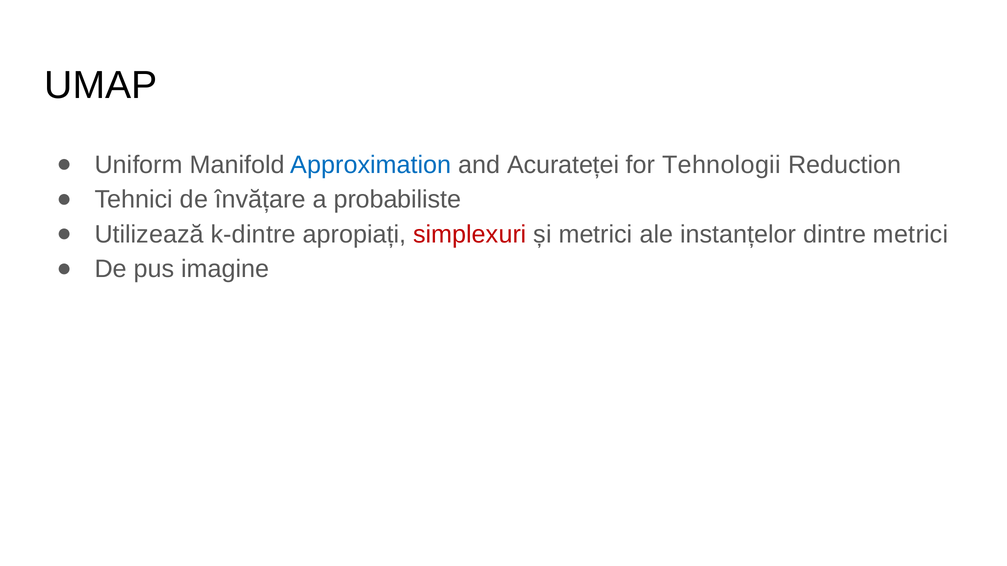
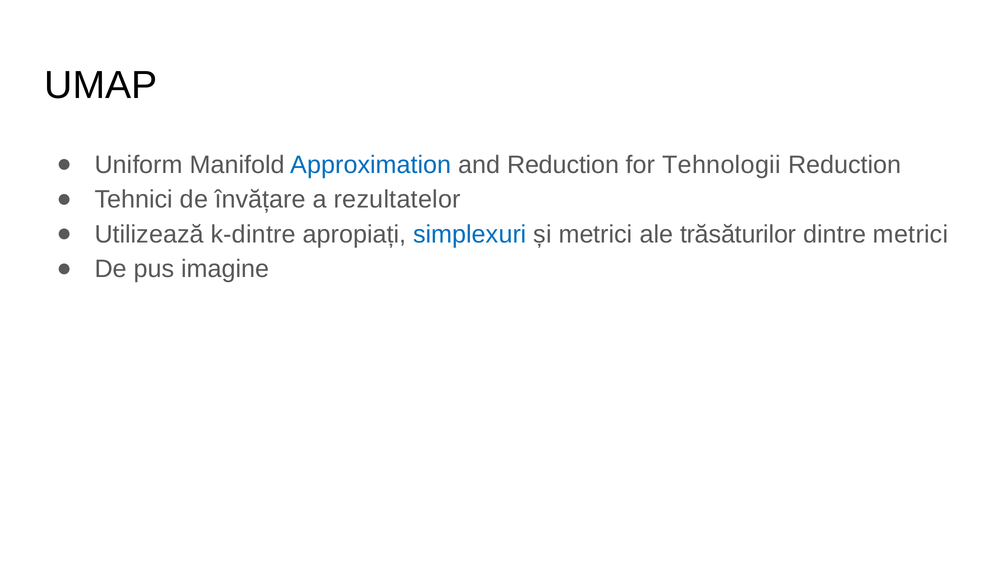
and Acurateței: Acurateței -> Reduction
probabiliste: probabiliste -> rezultatelor
simplexuri colour: red -> blue
instanțelor: instanțelor -> trăsăturilor
